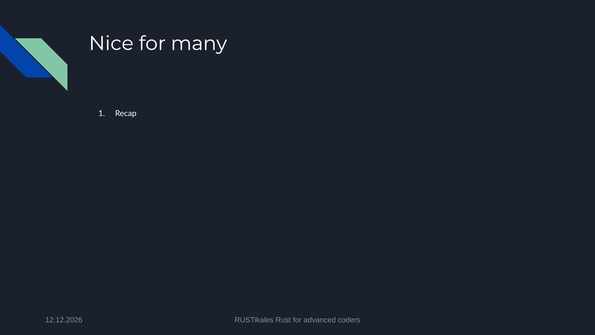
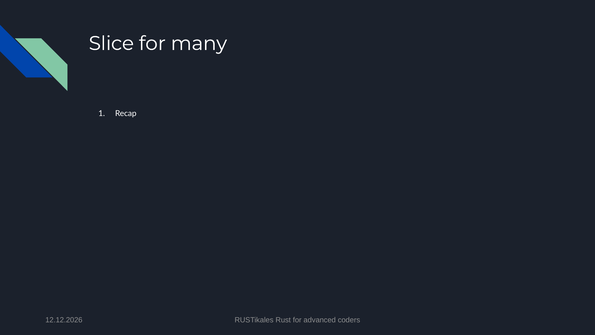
Nice: Nice -> Slice
